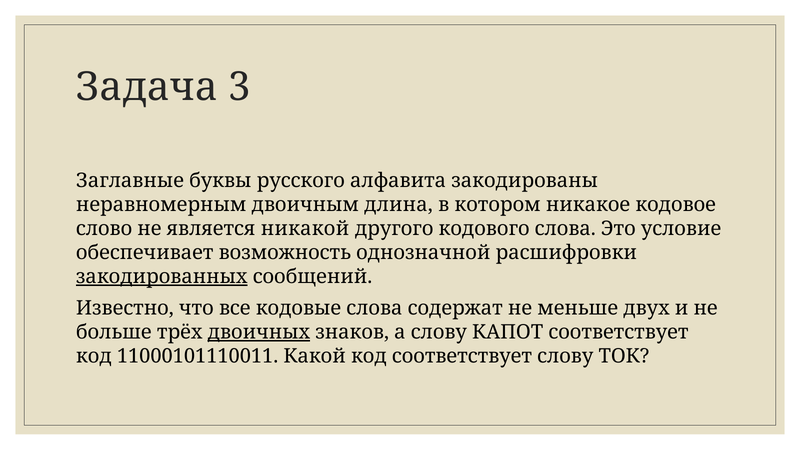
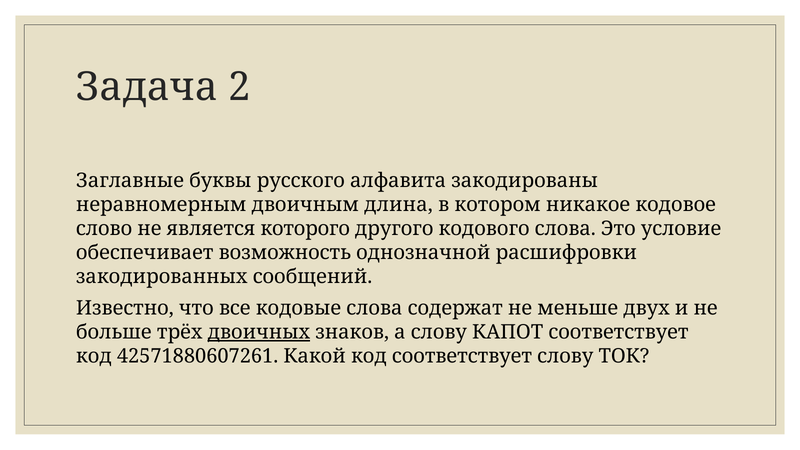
3: 3 -> 2
никакой: никакой -> которого
закодированных underline: present -> none
11000101110011: 11000101110011 -> 42571880607261
